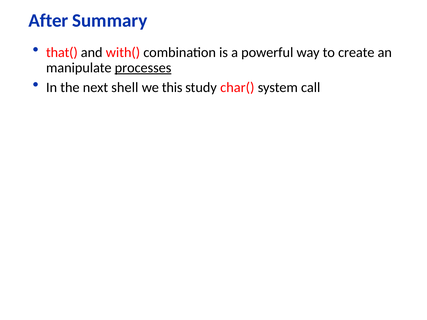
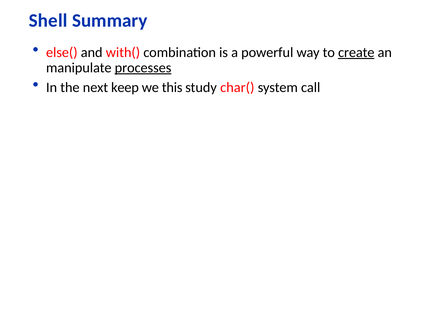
After: After -> Shell
that(: that( -> else(
create underline: none -> present
shell: shell -> keep
